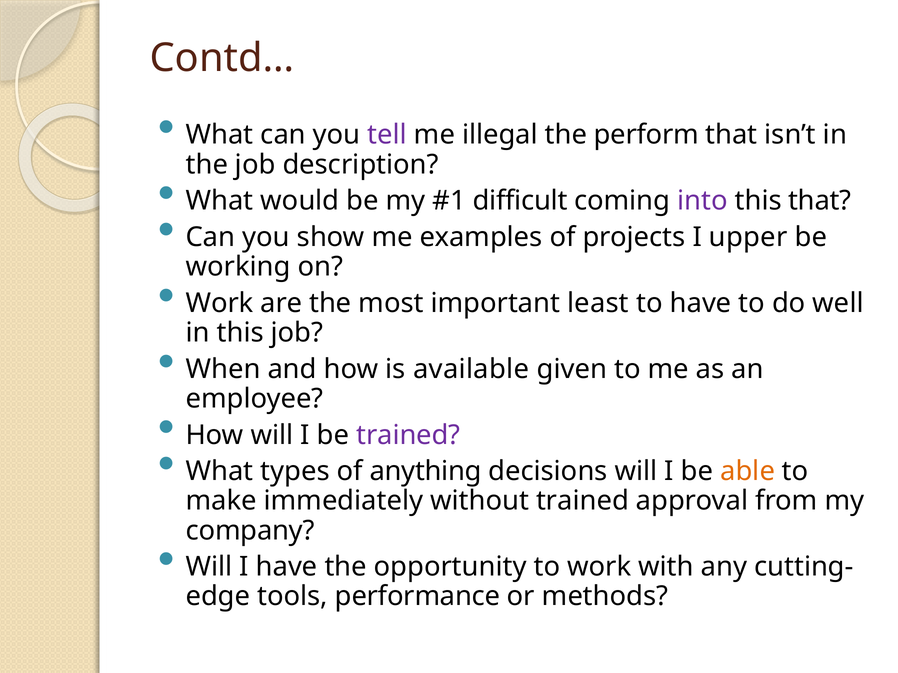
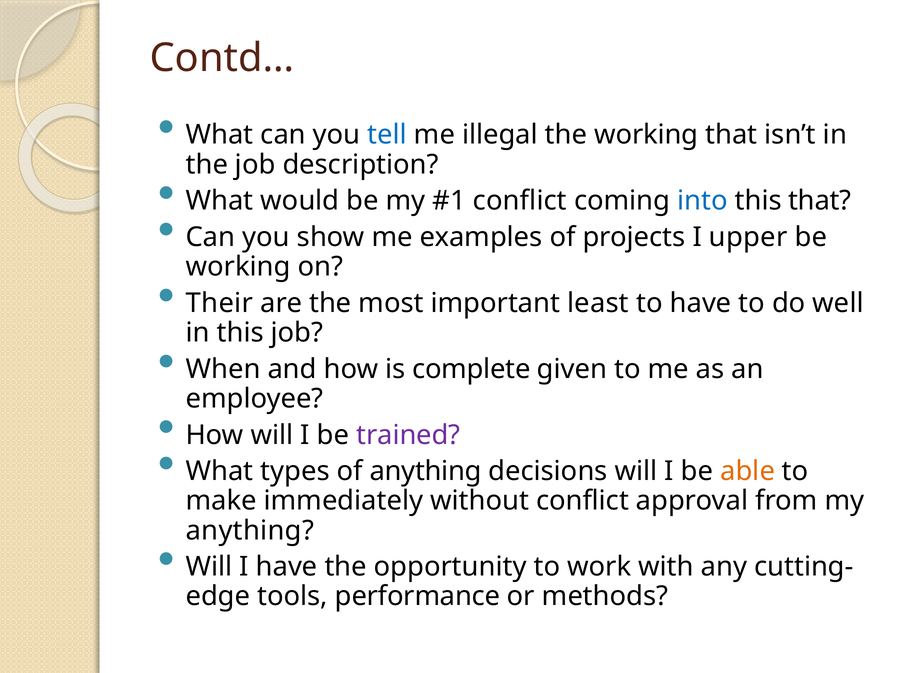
tell colour: purple -> blue
the perform: perform -> working
difficult at (520, 201): difficult -> conflict
into colour: purple -> blue
Work at (220, 303): Work -> Their
available: available -> complete
without trained: trained -> conflict
company at (250, 531): company -> anything
